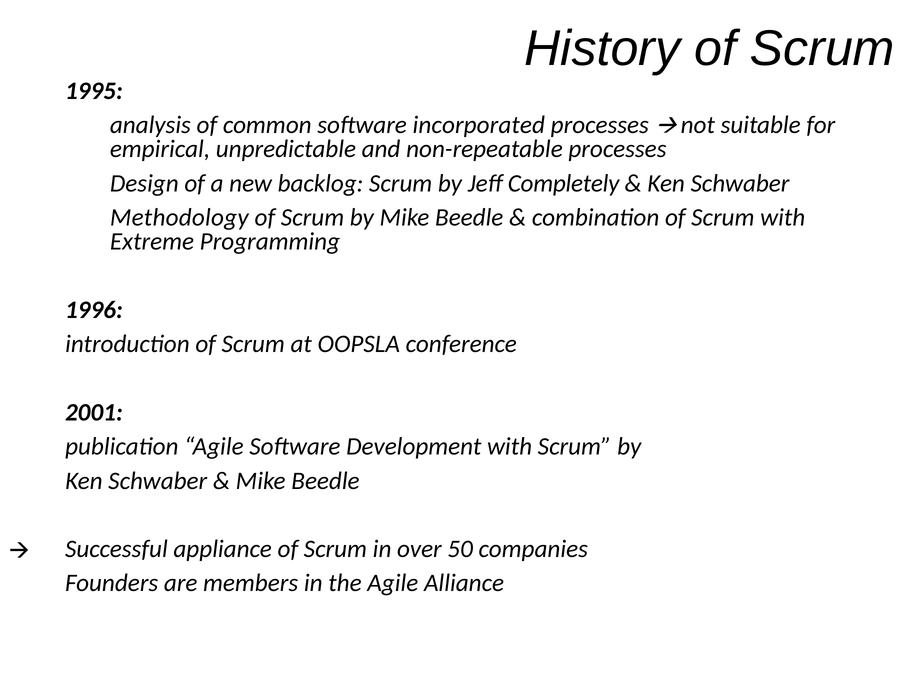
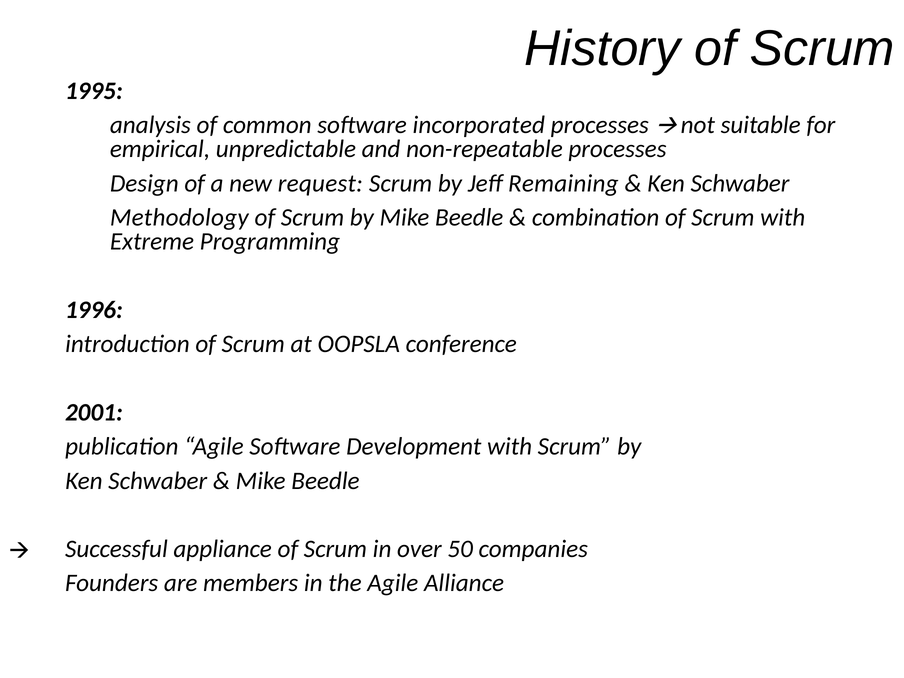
backlog: backlog -> request
Completely: Completely -> Remaining
